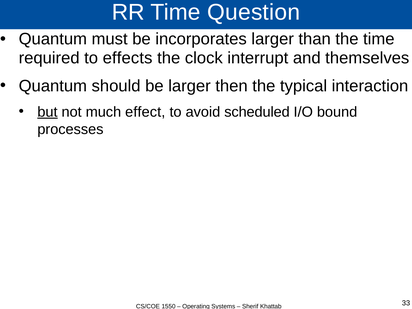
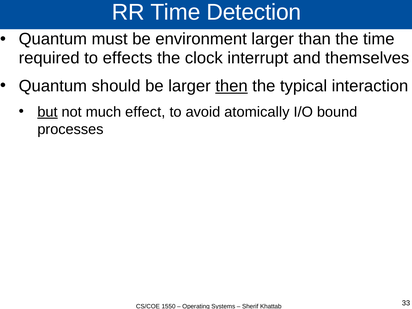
Question: Question -> Detection
incorporates: incorporates -> environment
then underline: none -> present
scheduled: scheduled -> atomically
